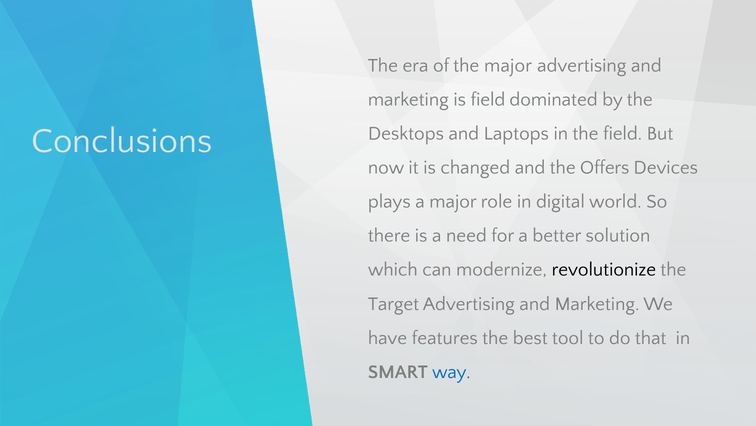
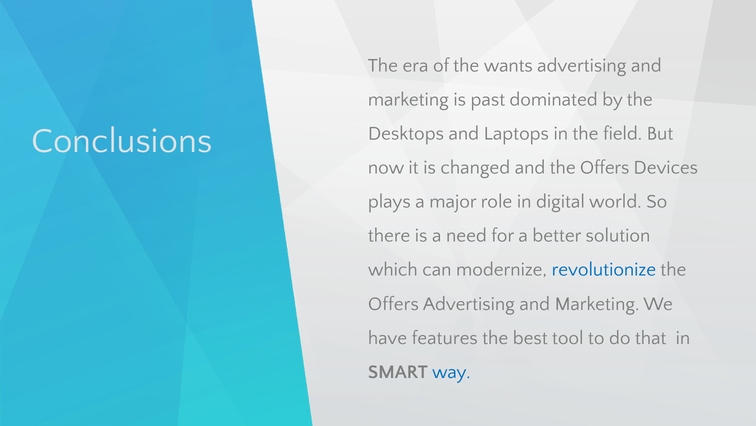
the major: major -> wants
is field: field -> past
revolutionize colour: black -> blue
Target at (393, 303): Target -> Offers
